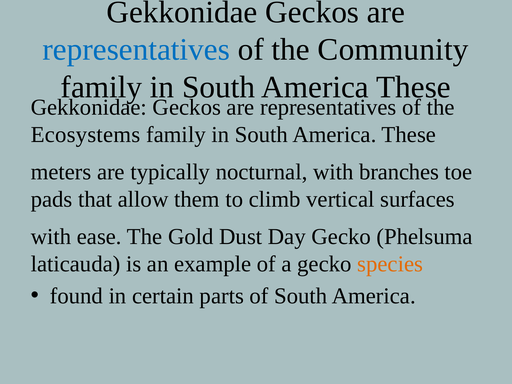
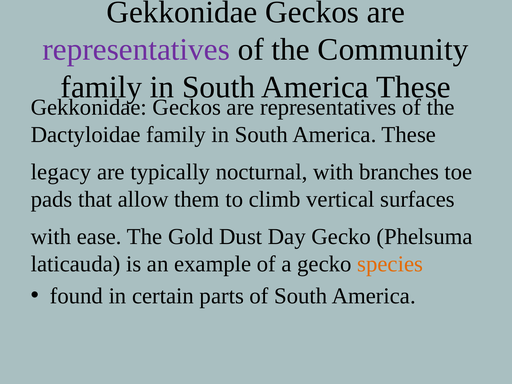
representatives at (136, 50) colour: blue -> purple
Ecosystems: Ecosystems -> Dactyloidae
meters: meters -> legacy
